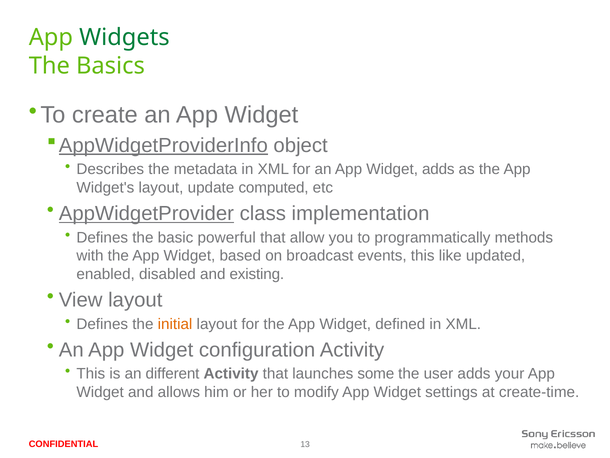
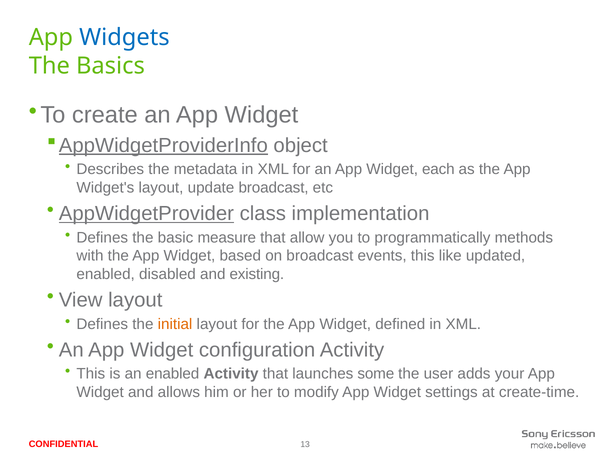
Widgets colour: green -> blue
Widget adds: adds -> each
update computed: computed -> broadcast
powerful: powerful -> measure
an different: different -> enabled
